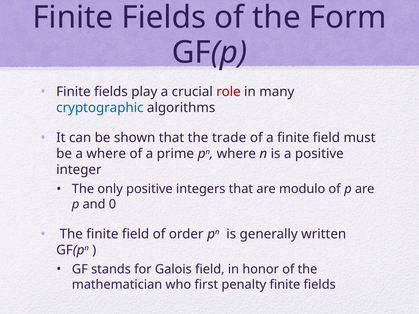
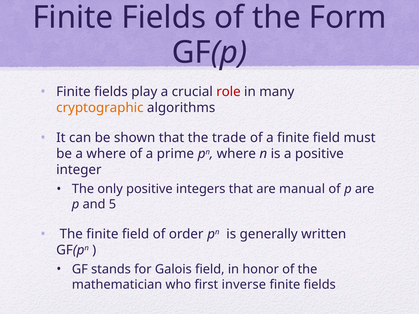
cryptographic colour: blue -> orange
modulo: modulo -> manual
0: 0 -> 5
penalty: penalty -> inverse
